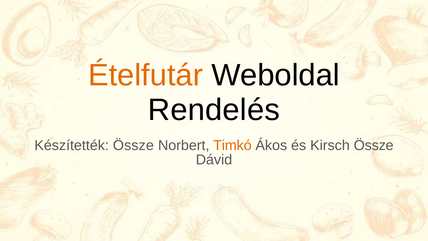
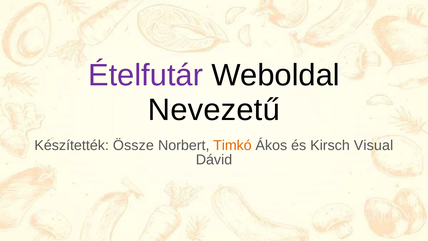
Ételfutár colour: orange -> purple
Rendelés: Rendelés -> Nevezetű
Kirsch Össze: Össze -> Visual
